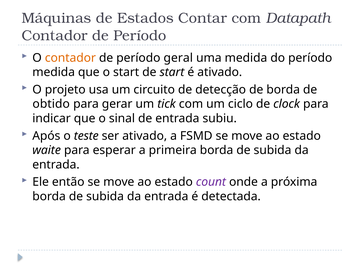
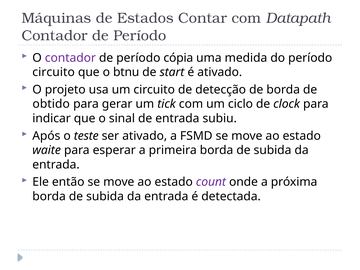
contador at (70, 58) colour: orange -> purple
geral: geral -> cópia
medida at (54, 72): medida -> circuito
o start: start -> btnu
